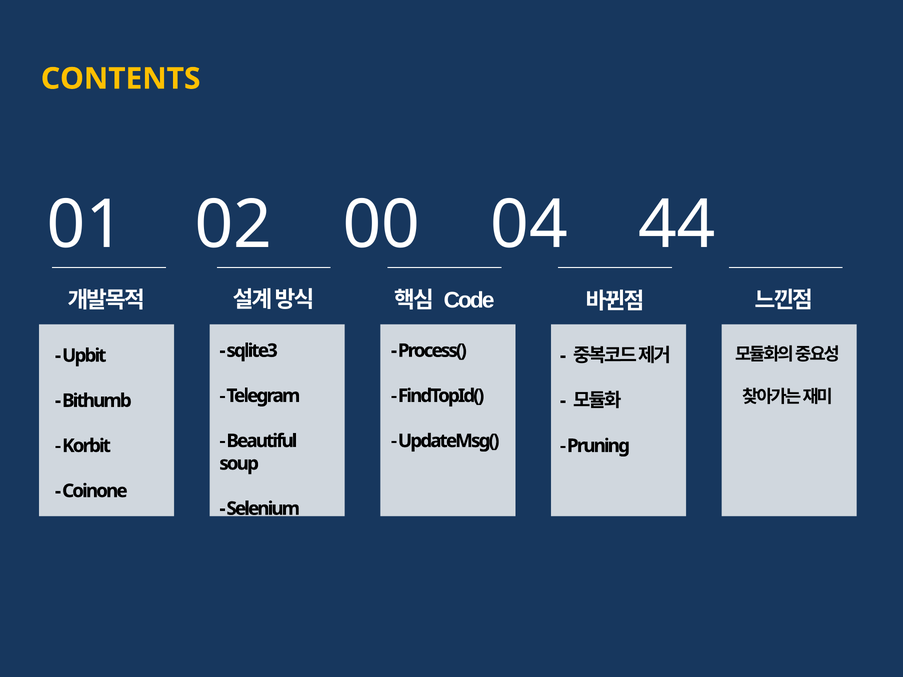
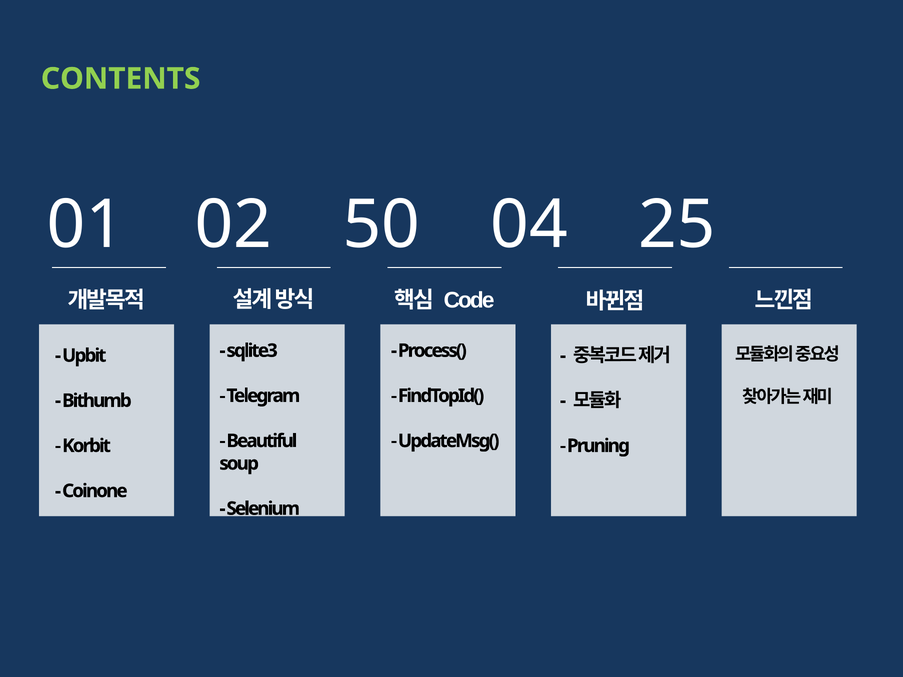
CONTENTS colour: yellow -> light green
00: 00 -> 50
44: 44 -> 25
